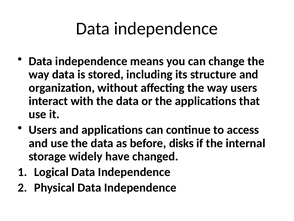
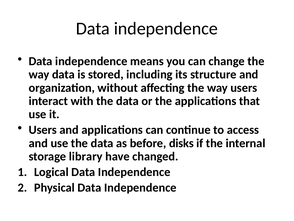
widely: widely -> library
